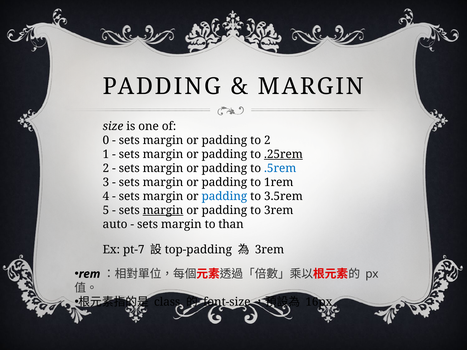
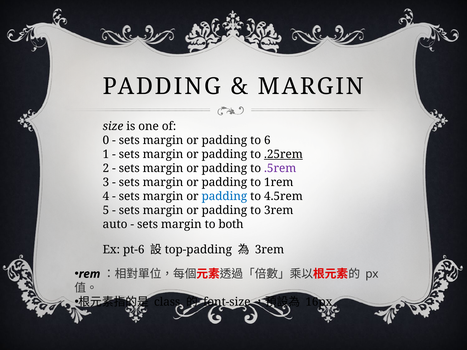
to 2: 2 -> 6
.5rem colour: blue -> purple
3.5rem: 3.5rem -> 4.5rem
margin at (163, 210) underline: present -> none
than: than -> both
pt-7: pt-7 -> pt-6
